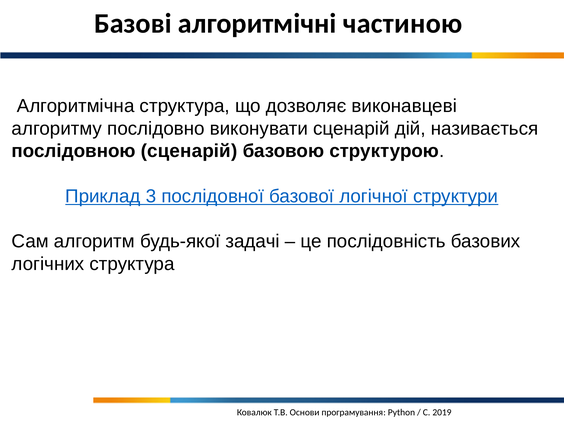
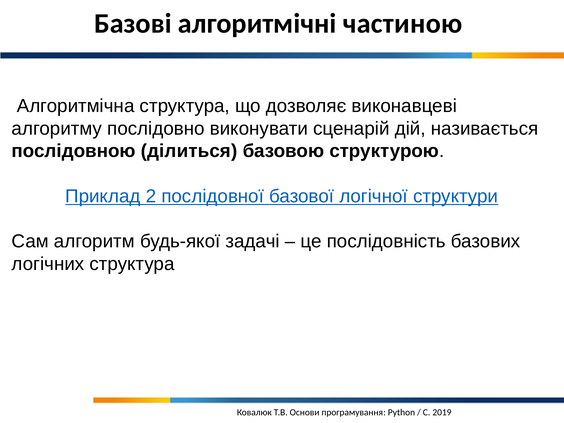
послідовною сценарій: сценарій -> ділиться
3: 3 -> 2
